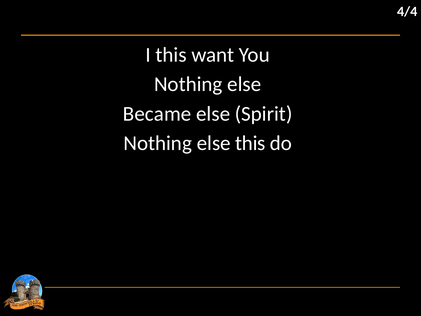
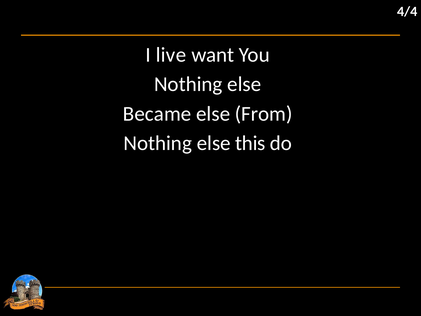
I this: this -> live
Spirit: Spirit -> From
